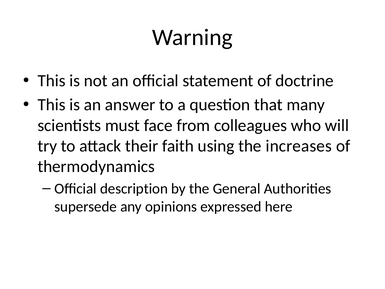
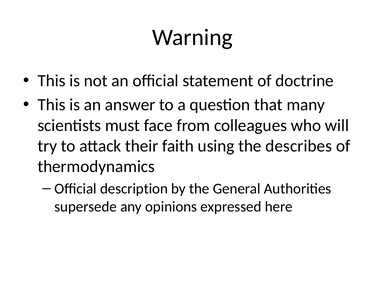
increases: increases -> describes
